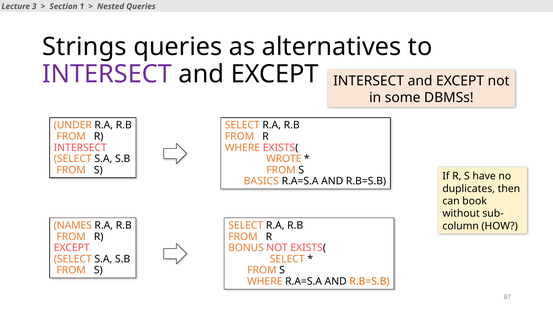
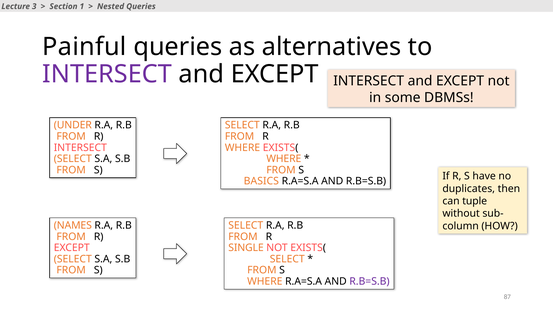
Strings: Strings -> Painful
WROTE at (284, 159): WROTE -> WHERE
book: book -> tuple
BONUS: BONUS -> SINGLE
R.B=S.B at (369, 281) colour: orange -> purple
